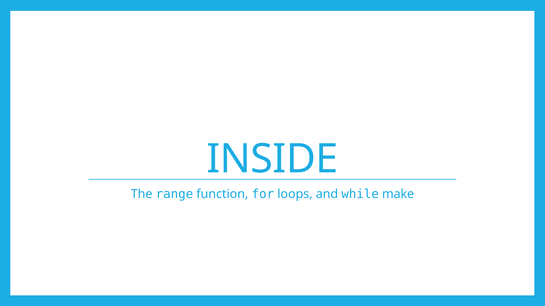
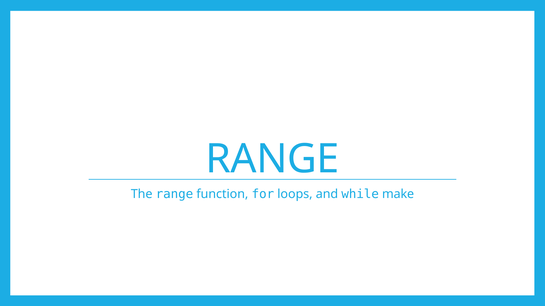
INSIDE at (272, 159): INSIDE -> RANGE
